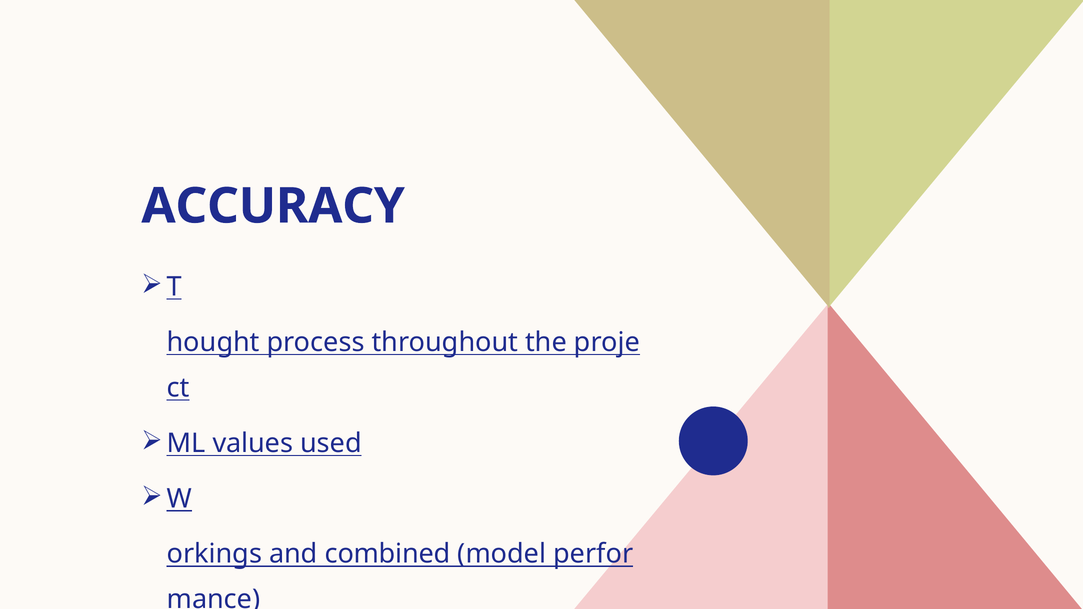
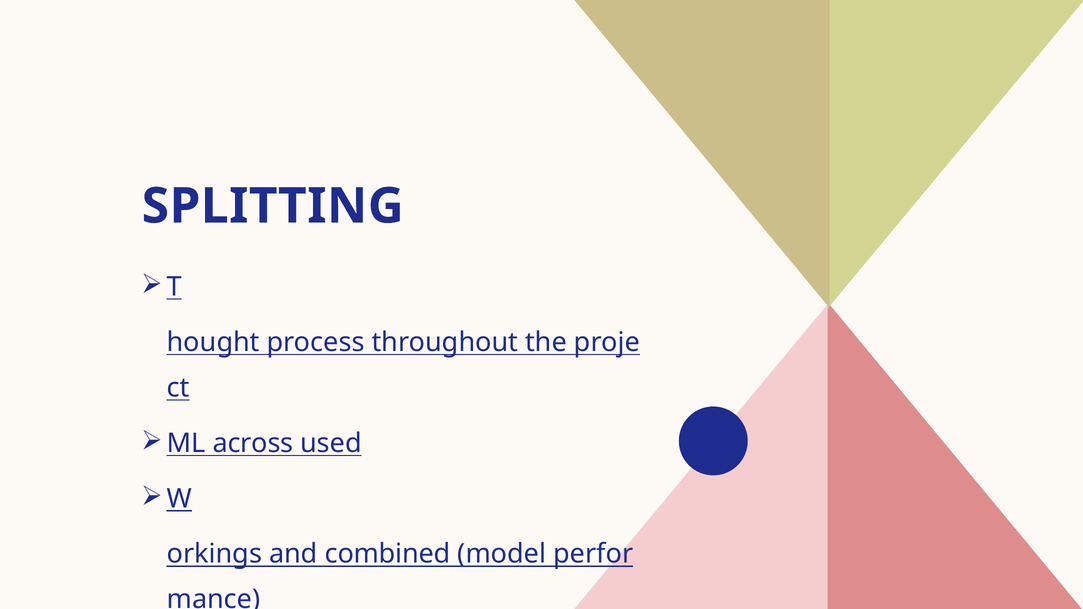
ACCURACY: ACCURACY -> SPLITTING
values: values -> across
